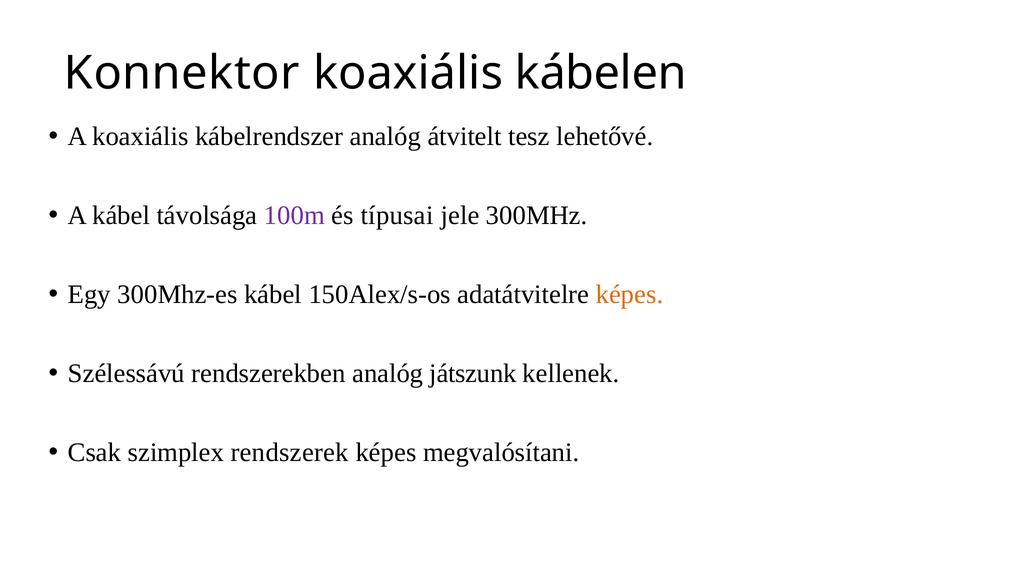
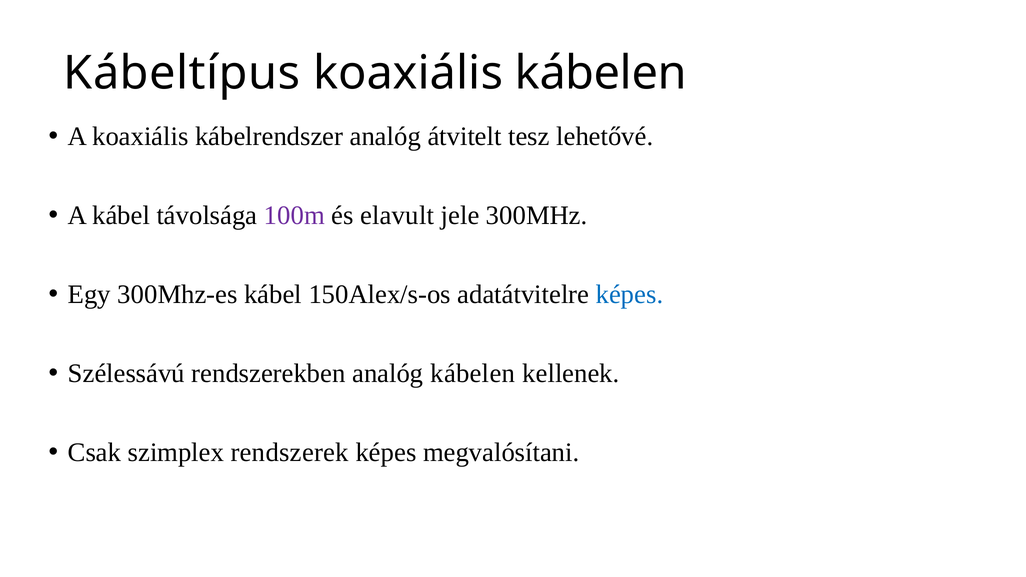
Konnektor: Konnektor -> Kábeltípus
típusai: típusai -> elavult
képes at (629, 294) colour: orange -> blue
analóg játszunk: játszunk -> kábelen
